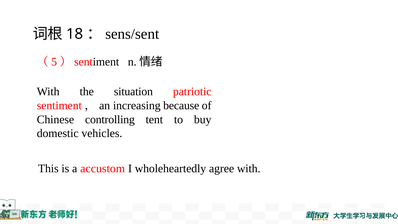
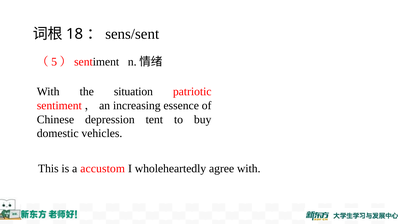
because: because -> essence
controlling: controlling -> depression
